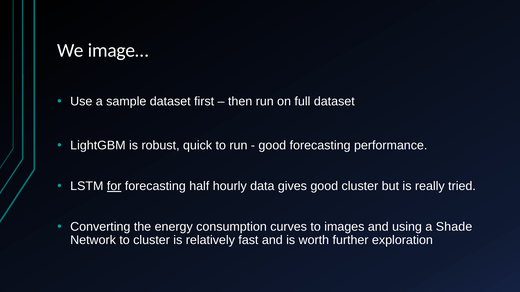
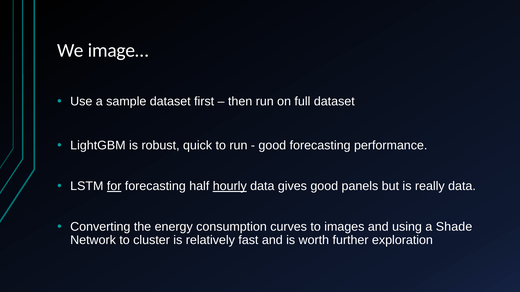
hourly underline: none -> present
good cluster: cluster -> panels
really tried: tried -> data
